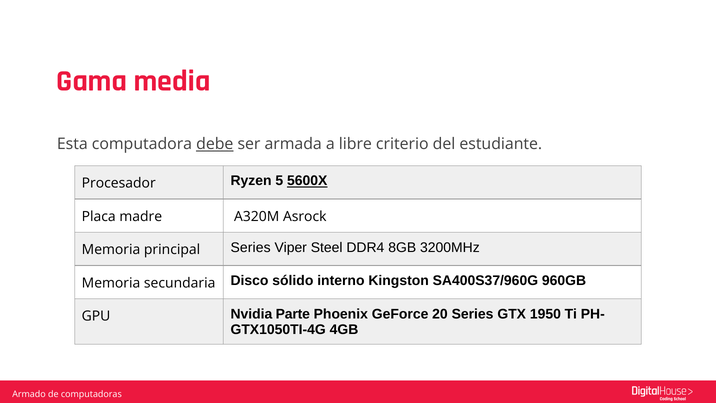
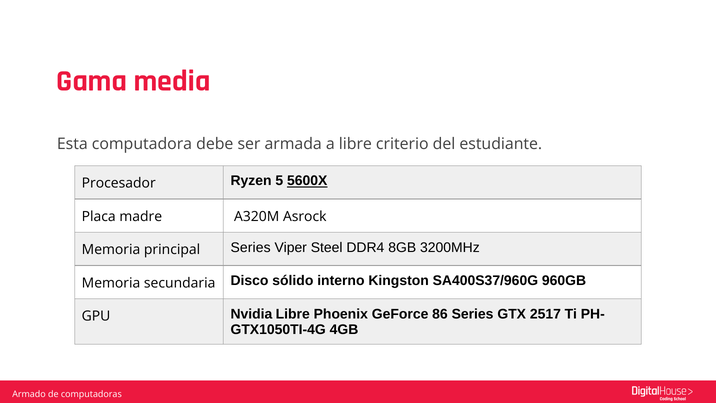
debe underline: present -> none
Nvidia Parte: Parte -> Libre
20: 20 -> 86
1950: 1950 -> 2517
